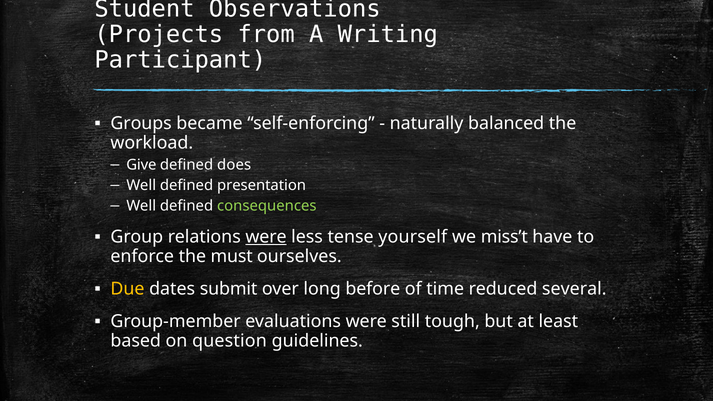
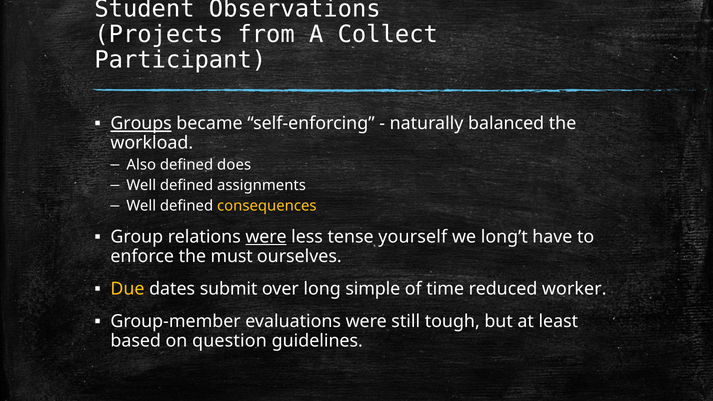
Writing: Writing -> Collect
Groups underline: none -> present
Give: Give -> Also
presentation: presentation -> assignments
consequences colour: light green -> yellow
miss’t: miss’t -> long’t
before: before -> simple
several: several -> worker
